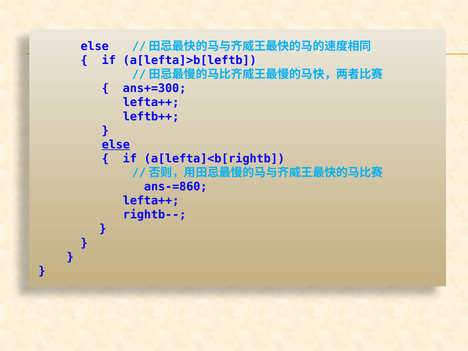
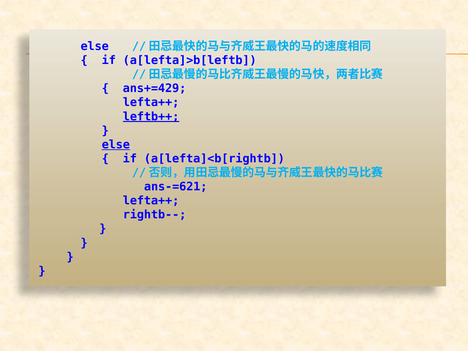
ans+=300: ans+=300 -> ans+=429
leftb++ underline: none -> present
ans-=860: ans-=860 -> ans-=621
